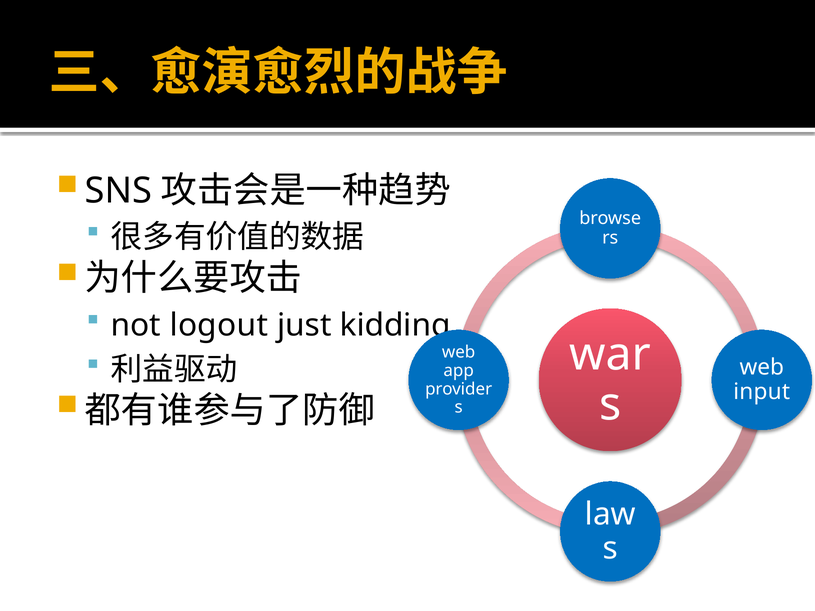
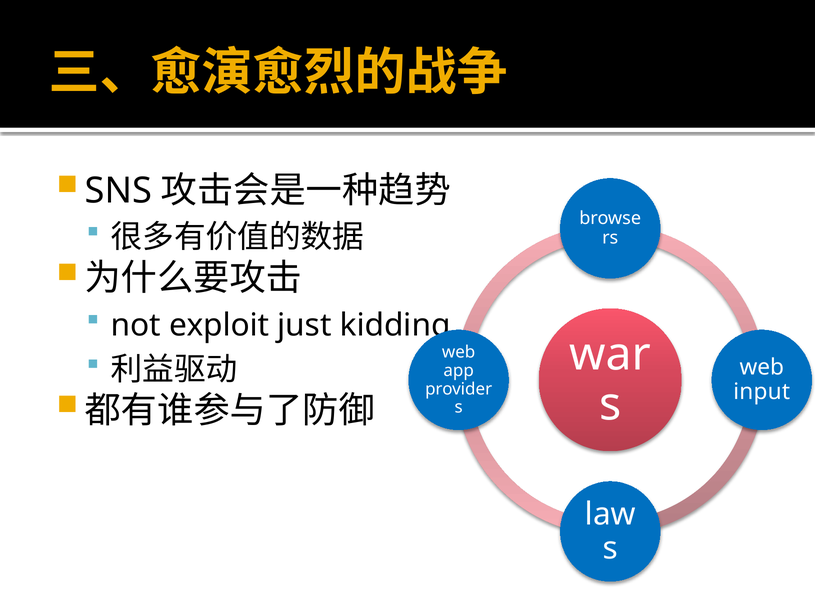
logout: logout -> exploit
